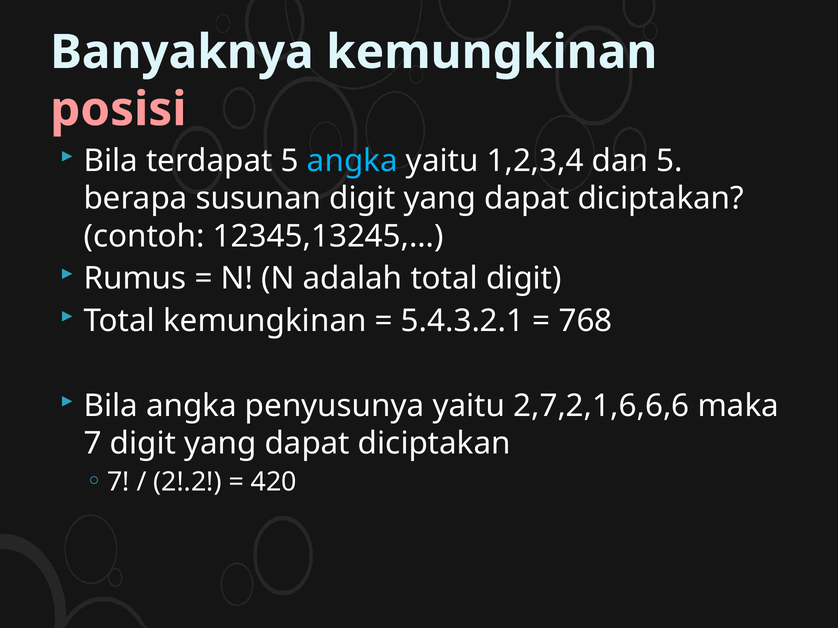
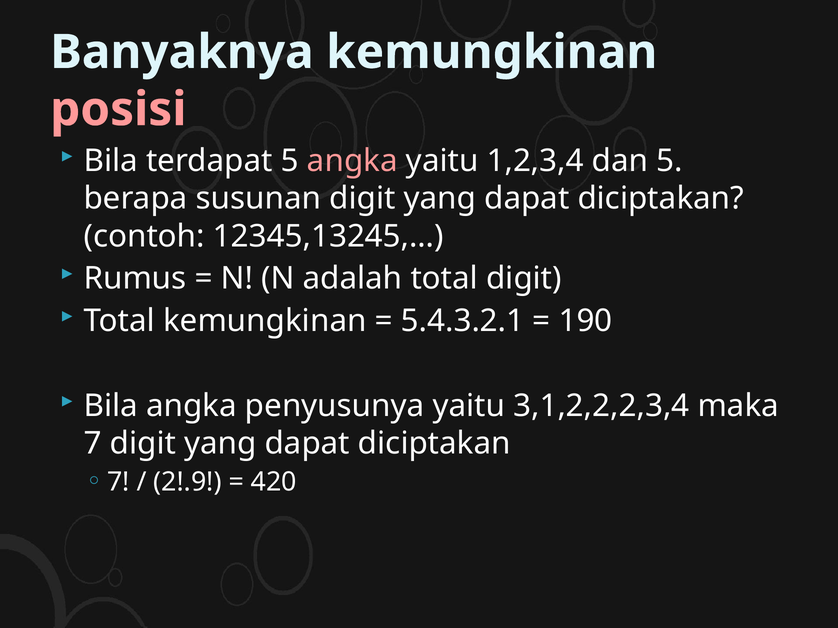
angka at (352, 161) colour: light blue -> pink
768: 768 -> 190
2,7,2,1,6,6,6: 2,7,2,1,6,6,6 -> 3,1,2,2,2,3,4
2!.2: 2!.2 -> 2!.9
